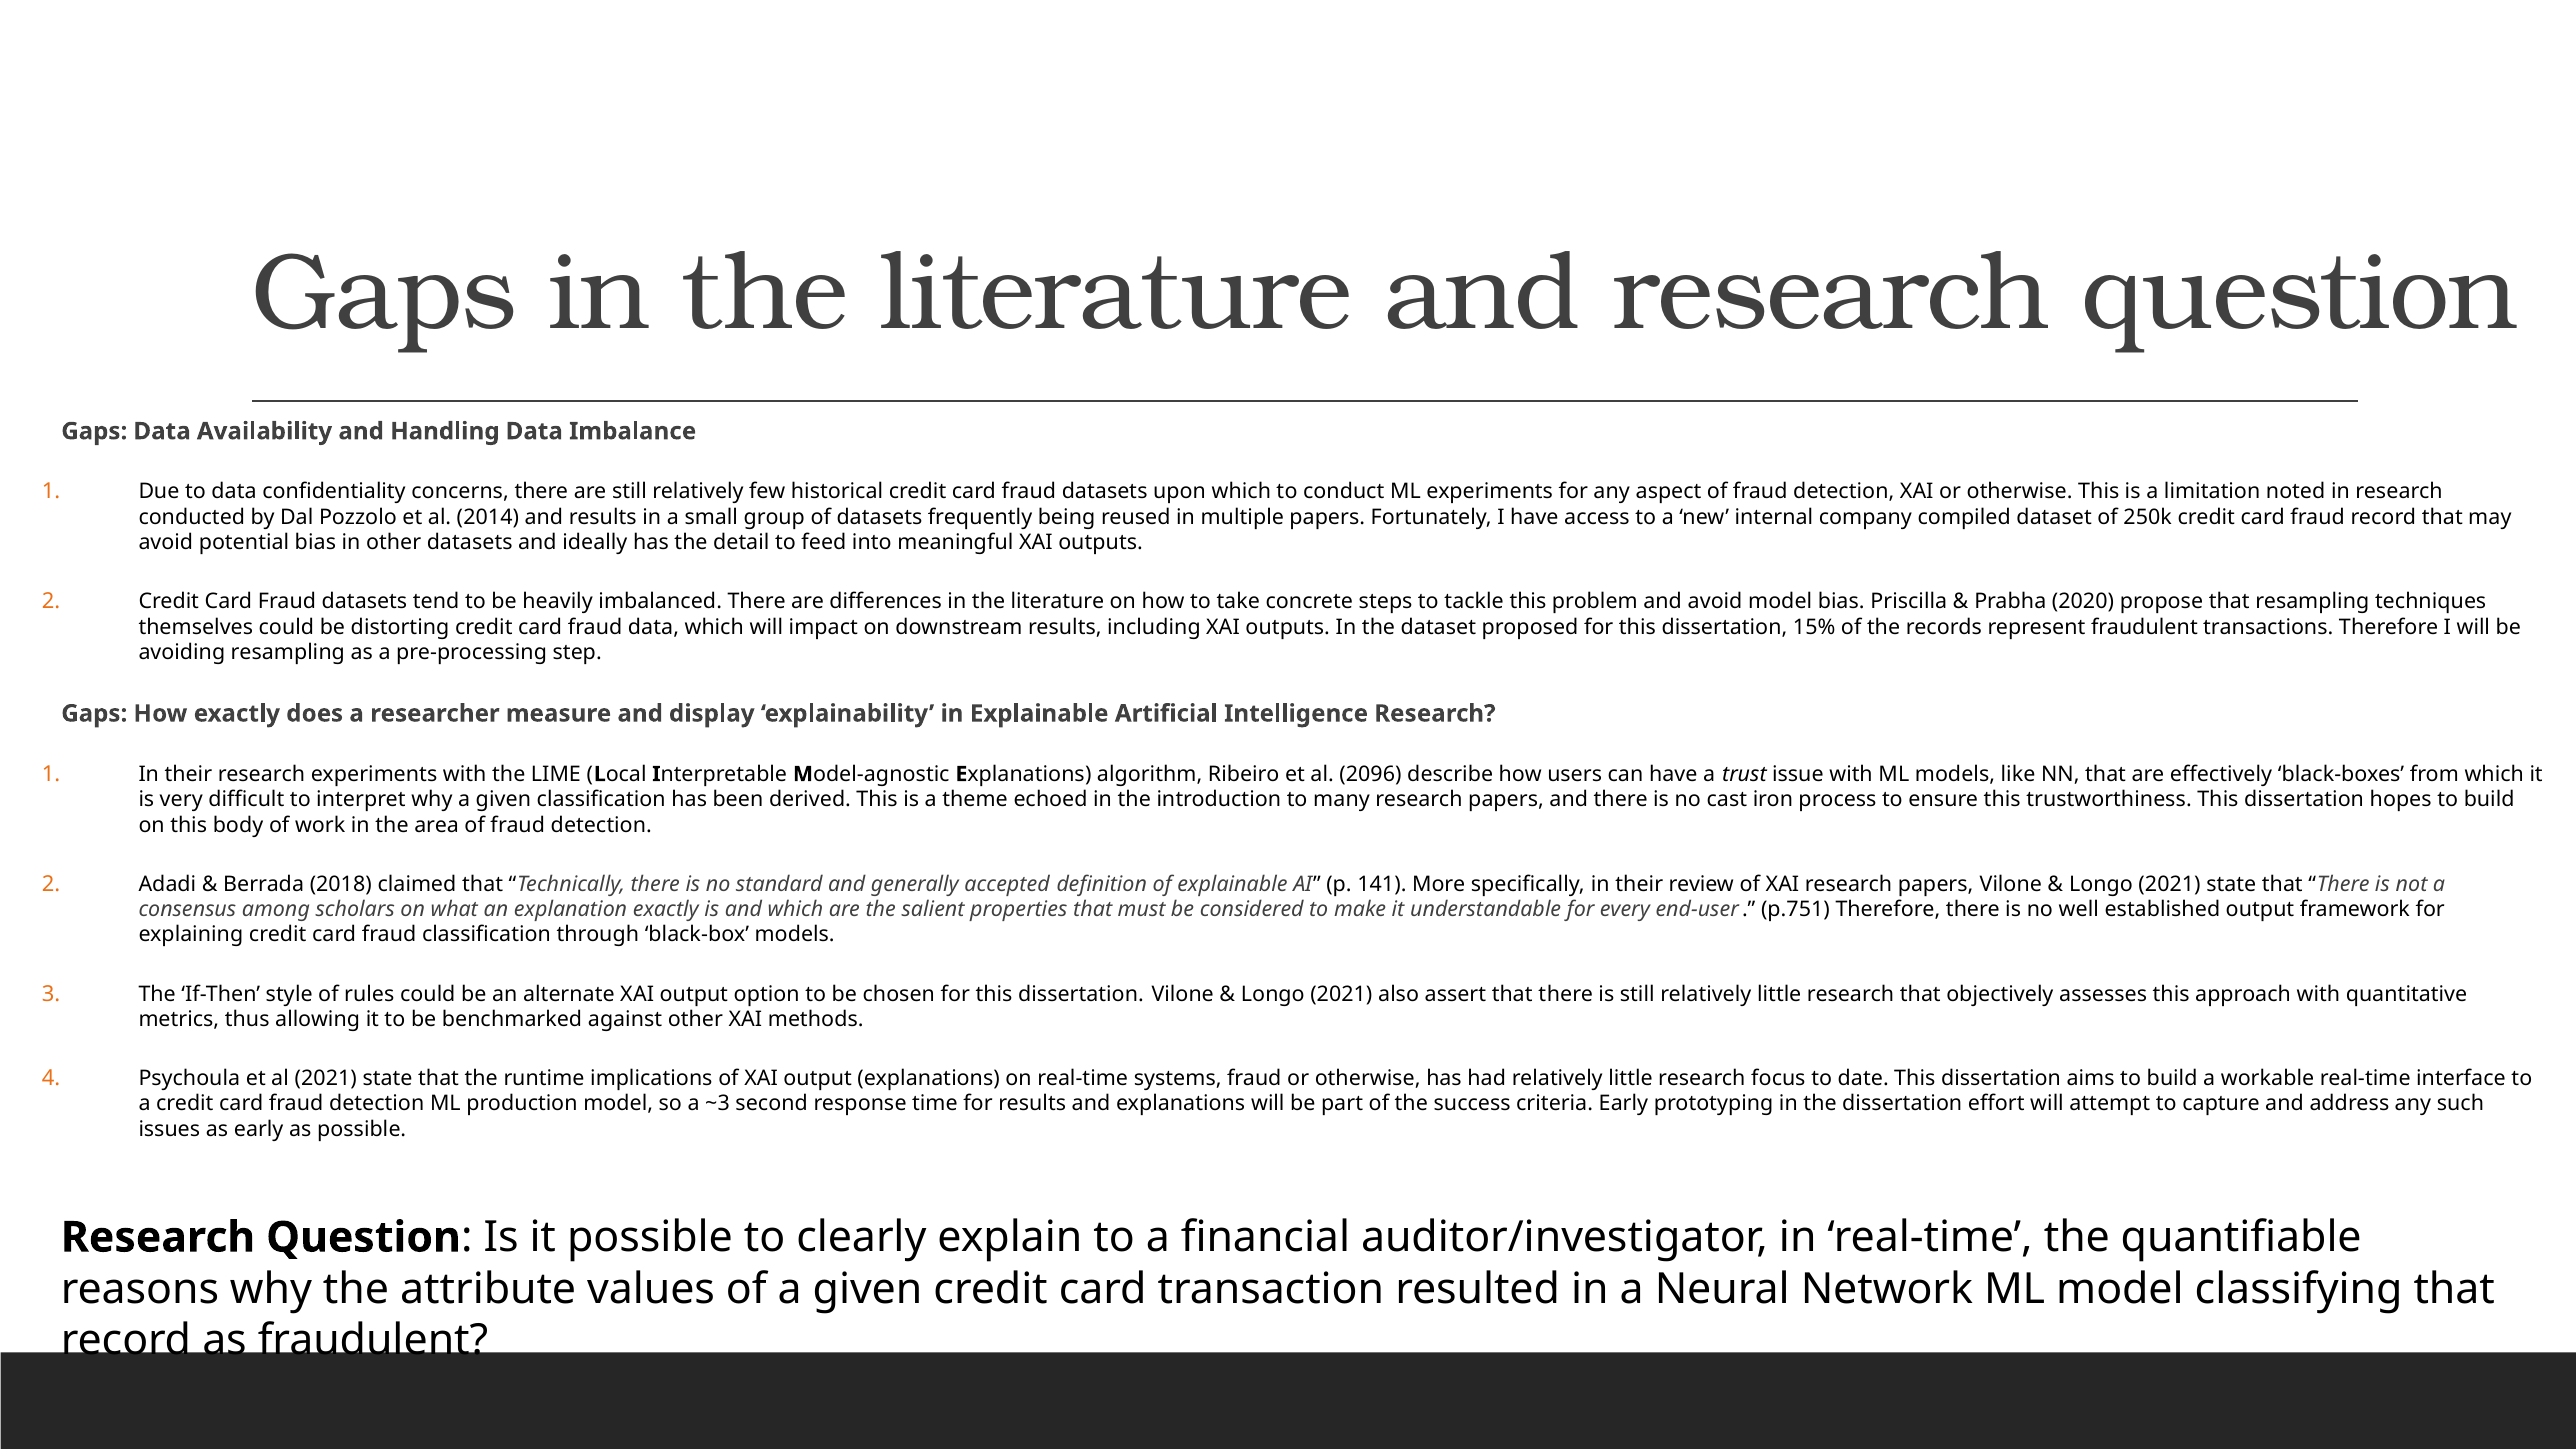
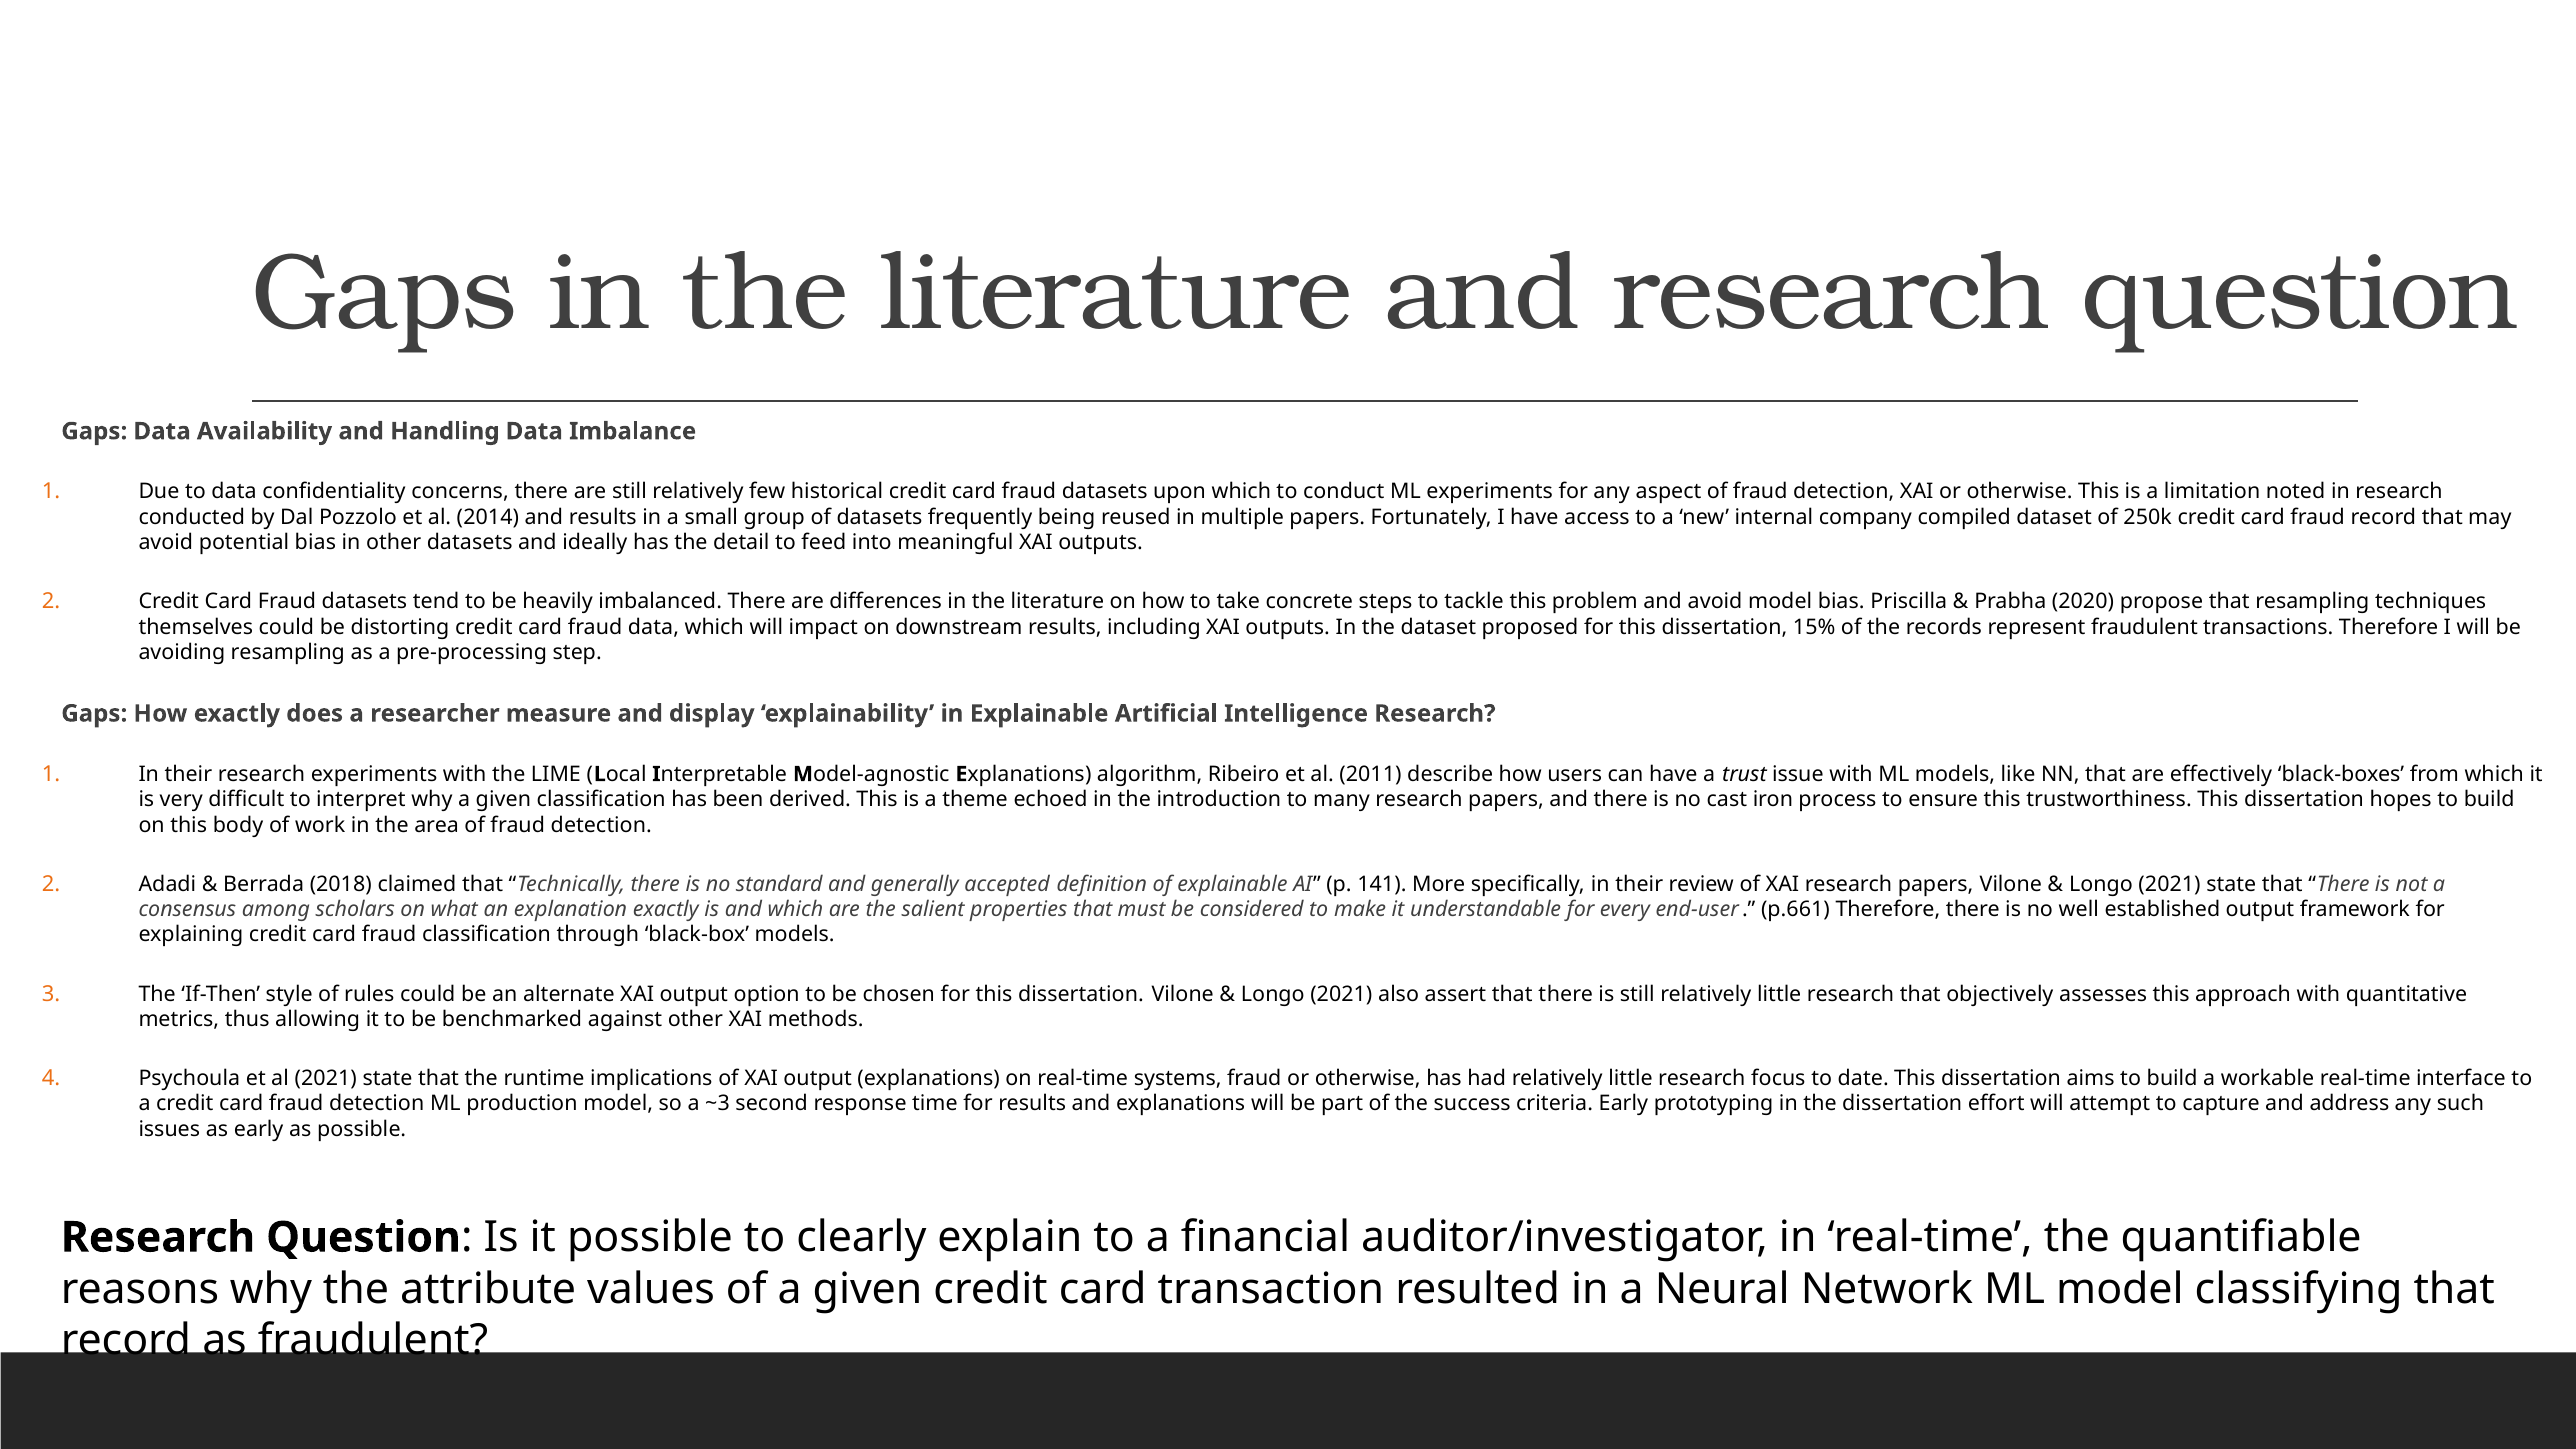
2096: 2096 -> 2011
p.751: p.751 -> p.661
